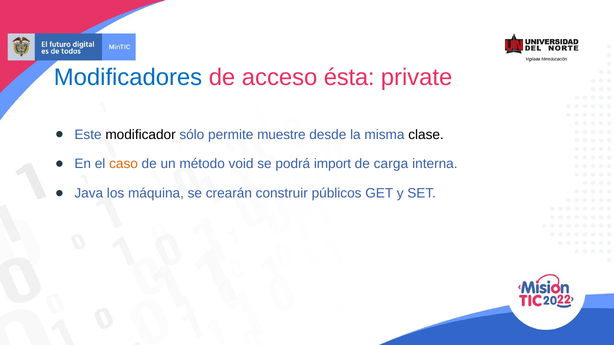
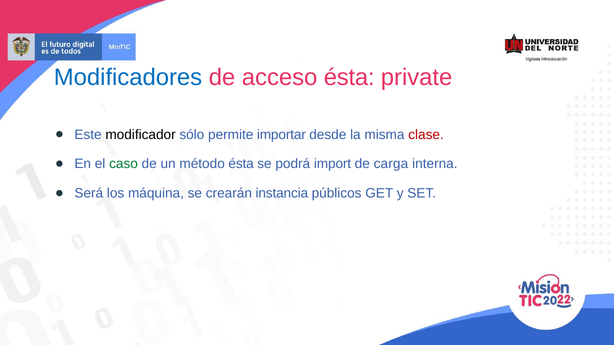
muestre: muestre -> importar
clase colour: black -> red
caso colour: orange -> green
método void: void -> ésta
Java: Java -> Será
construir: construir -> instancia
